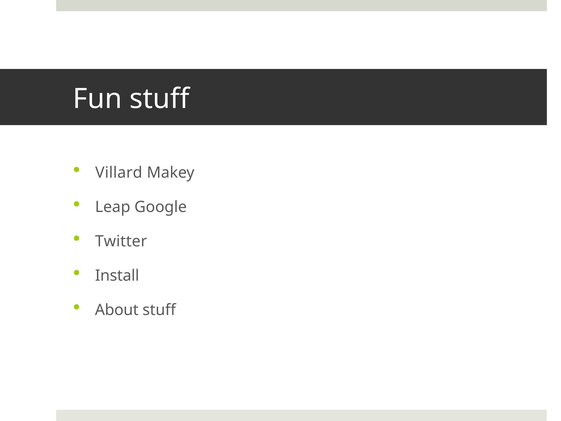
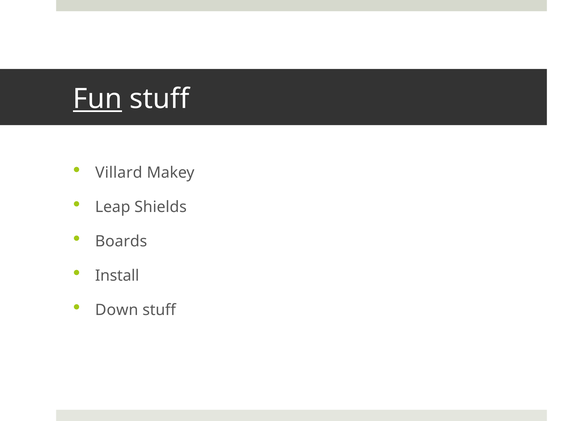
Fun underline: none -> present
Google: Google -> Shields
Twitter: Twitter -> Boards
About: About -> Down
